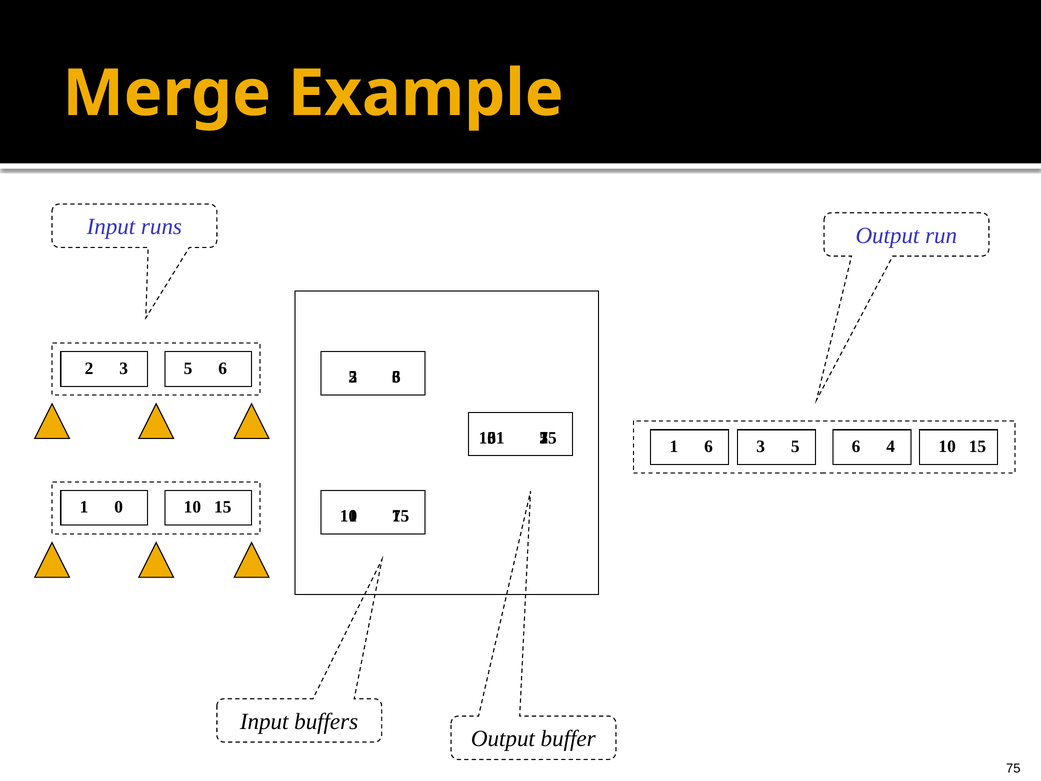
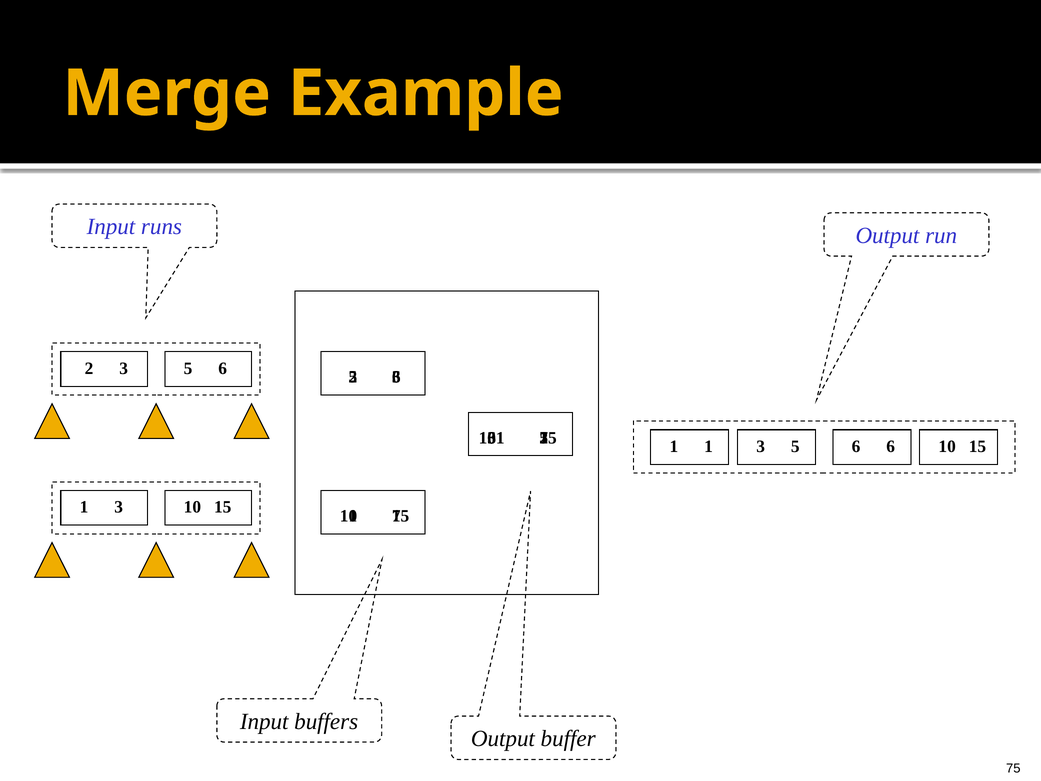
1 6: 6 -> 1
6 4: 4 -> 6
0 at (119, 507): 0 -> 3
